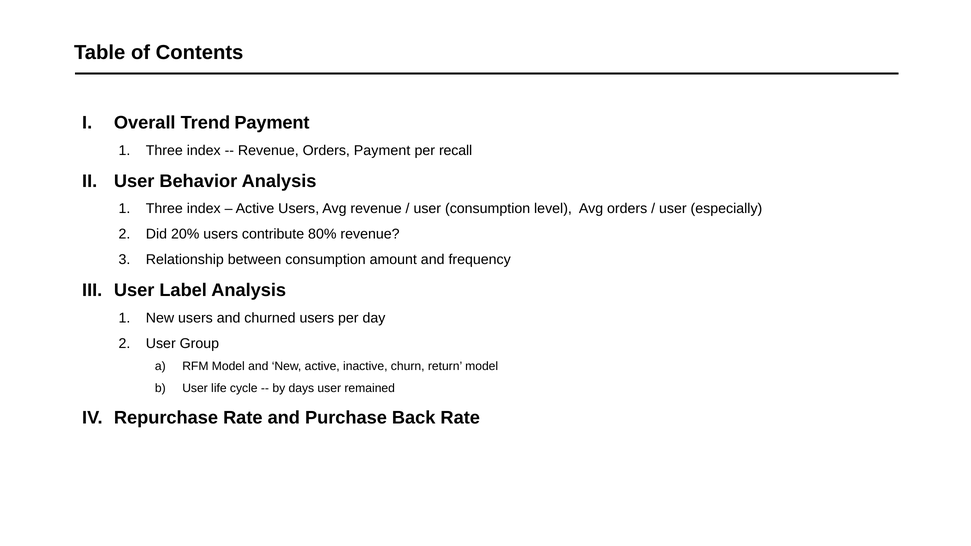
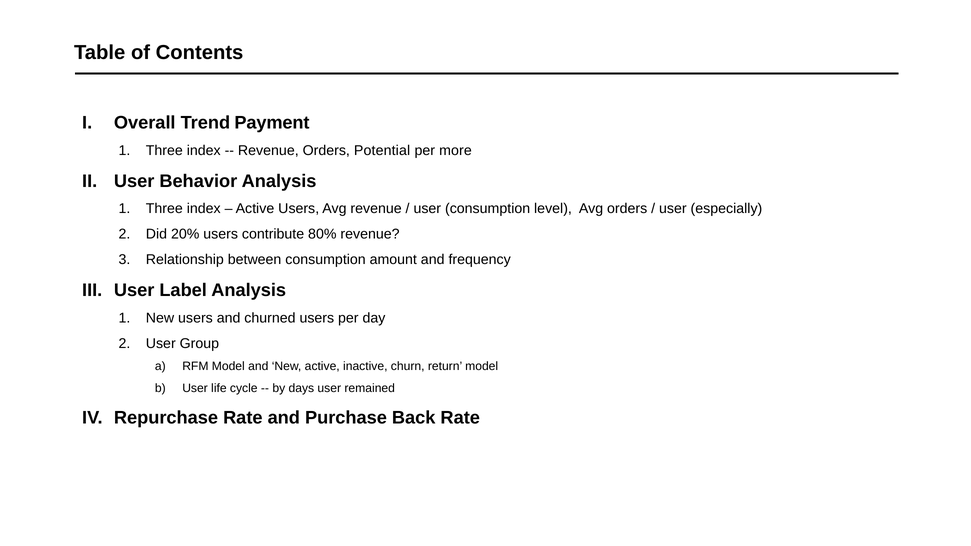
Orders Payment: Payment -> Potential
recall: recall -> more
